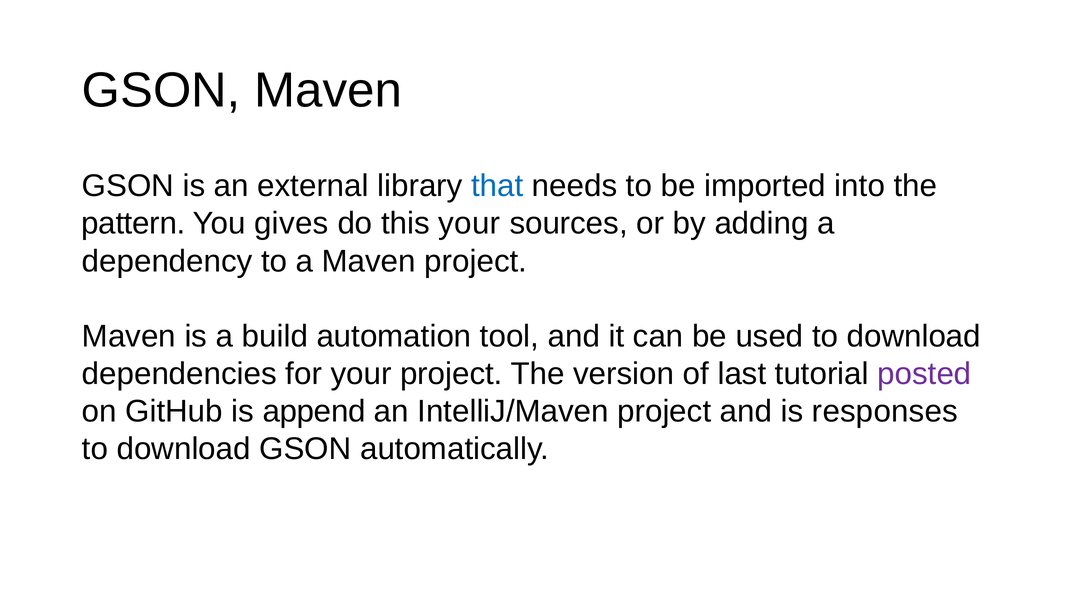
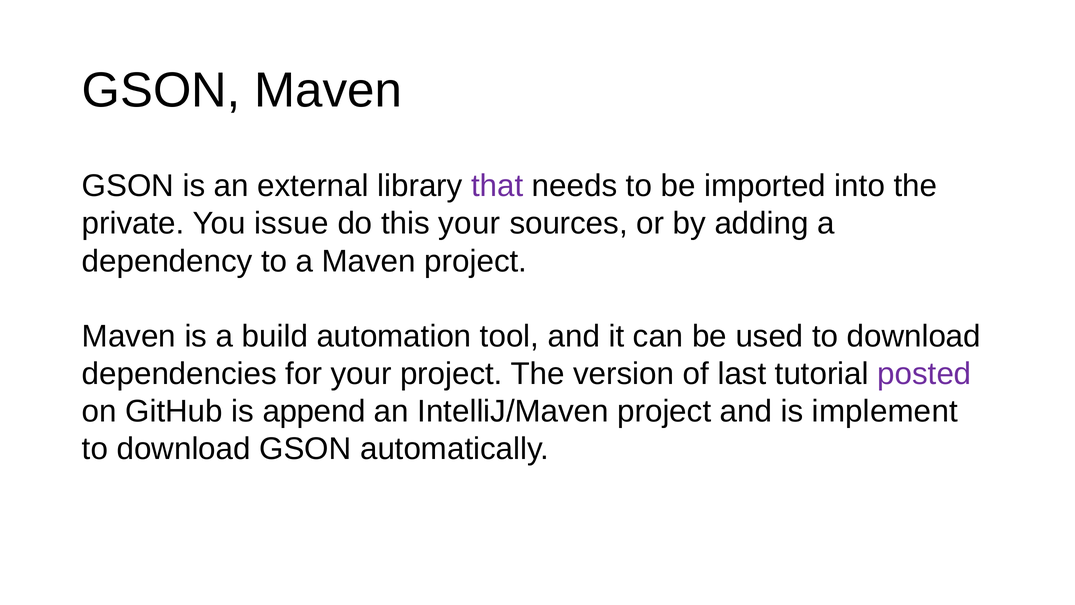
that colour: blue -> purple
pattern: pattern -> private
gives: gives -> issue
responses: responses -> implement
